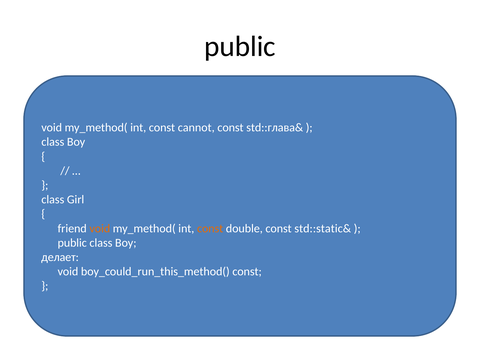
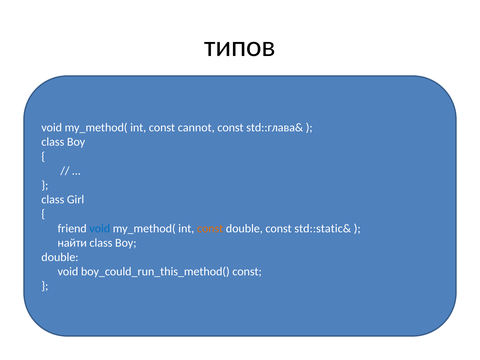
public at (240, 46): public -> типов
void at (100, 228) colour: orange -> blue
public at (72, 243): public -> найти
делает at (60, 257): делает -> double
